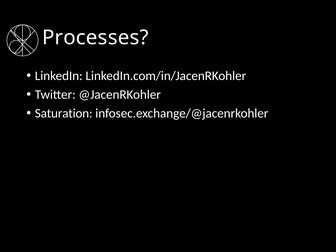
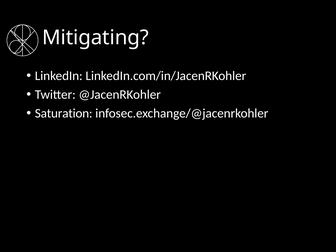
Processes: Processes -> Mitigating
